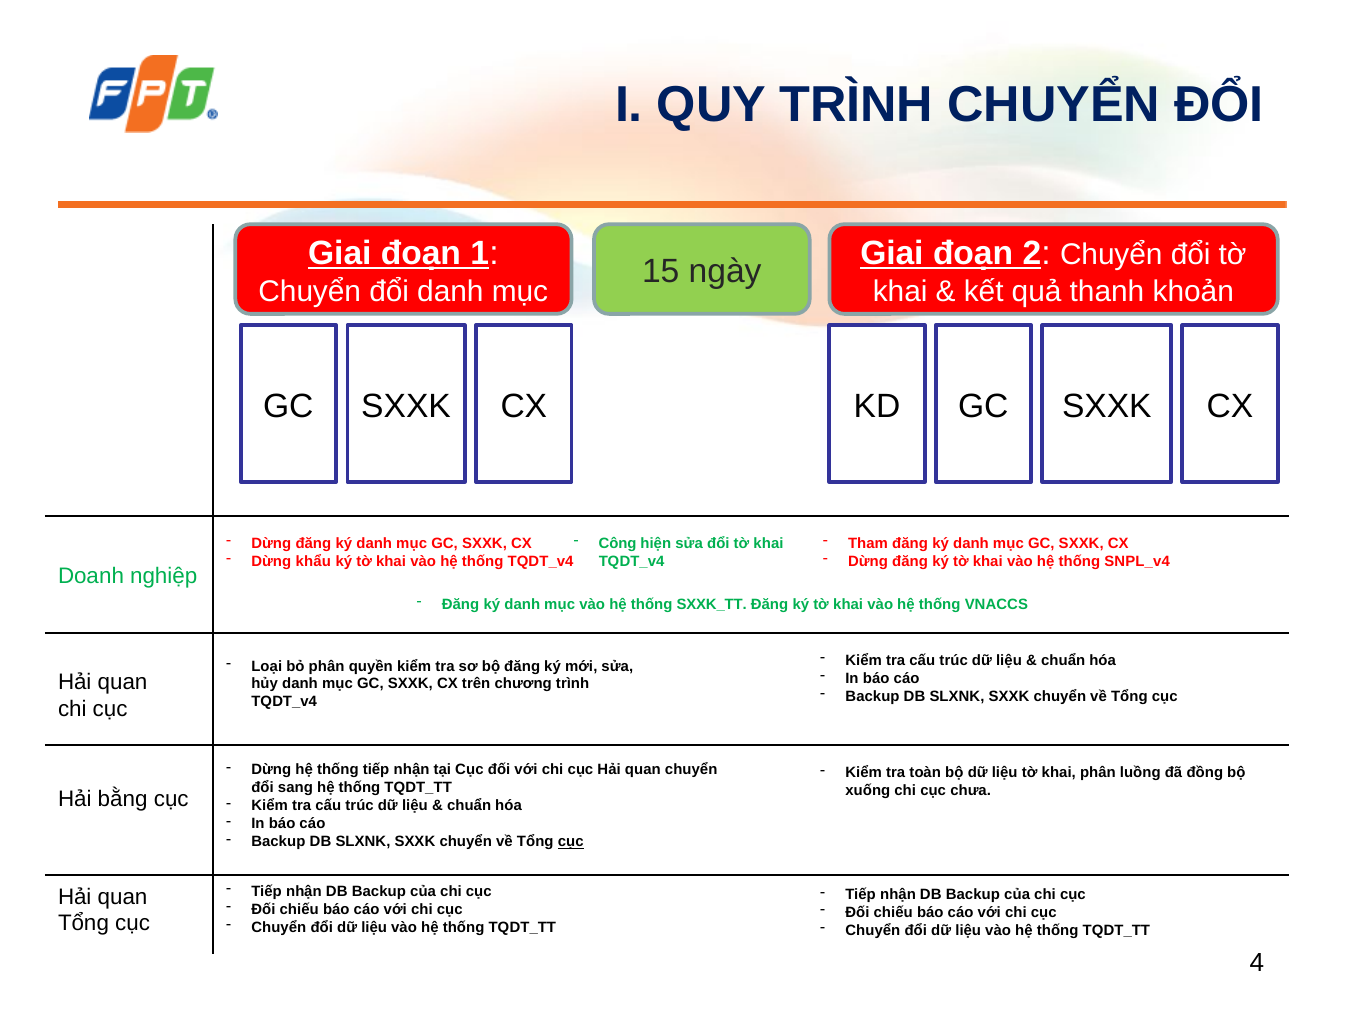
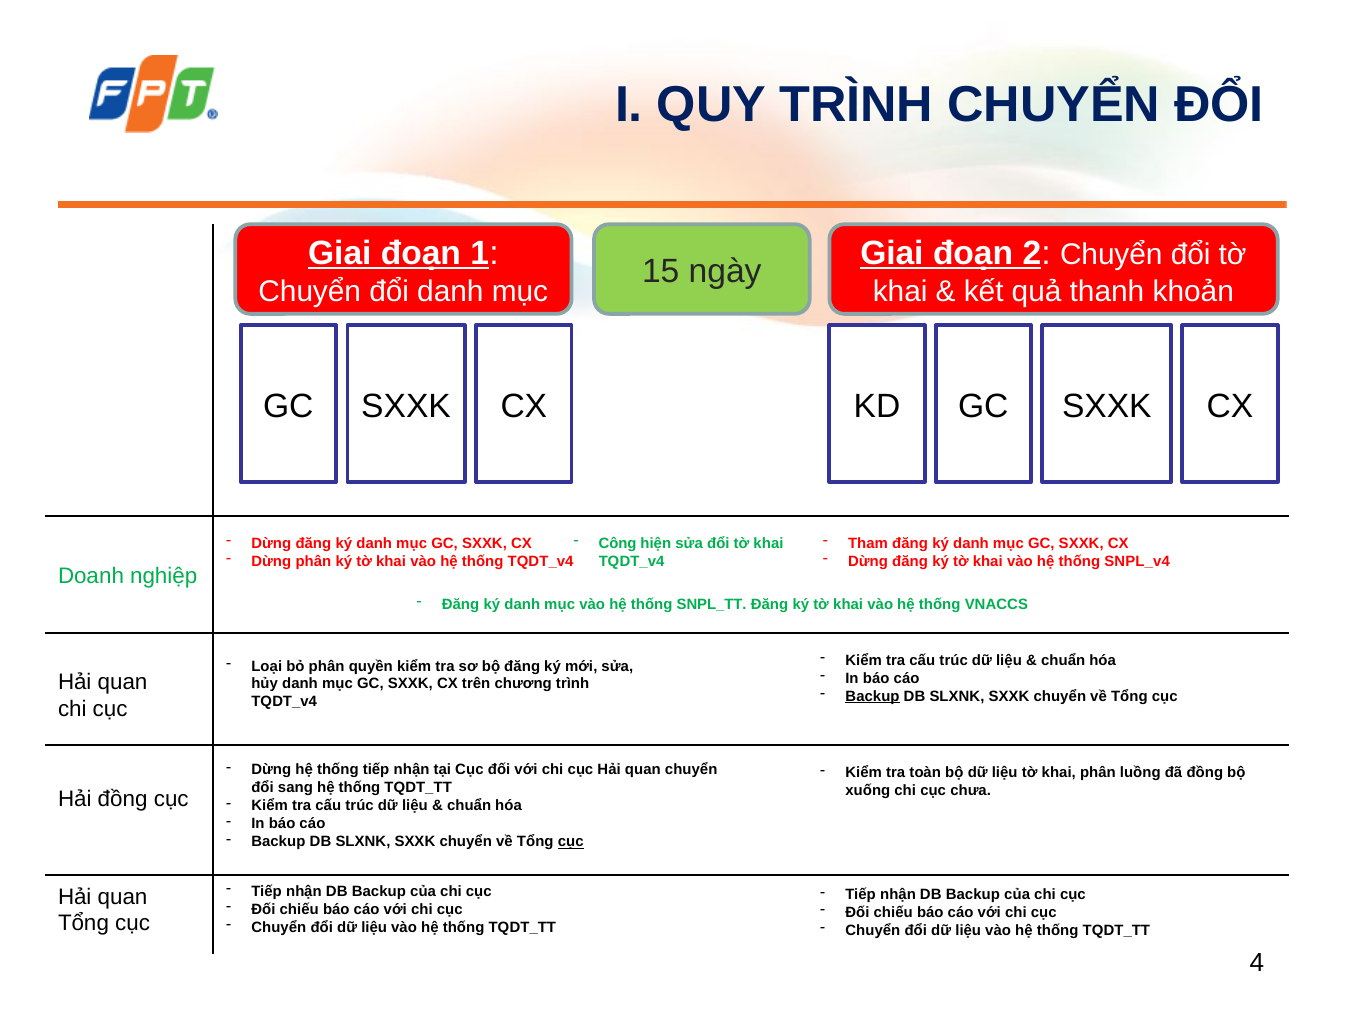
Dừng khẩu: khẩu -> phân
SXXK_TT: SXXK_TT -> SNPL_TT
Backup at (872, 696) underline: none -> present
Hải bằng: bằng -> đồng
